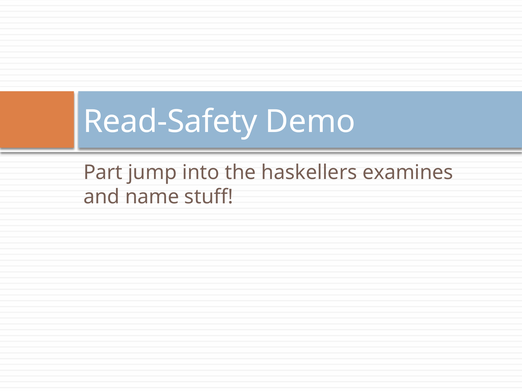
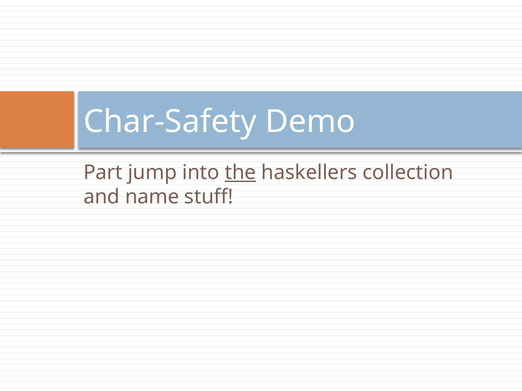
Read-Safety: Read-Safety -> Char-Safety
the underline: none -> present
examines: examines -> collection
